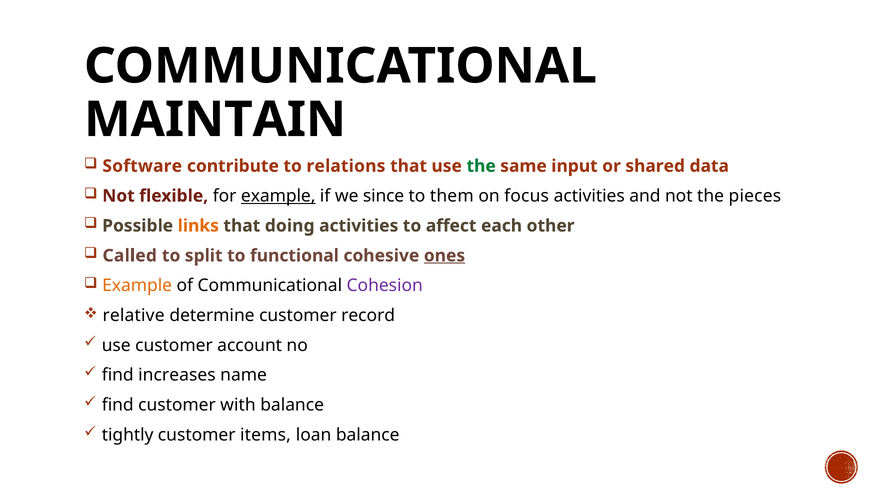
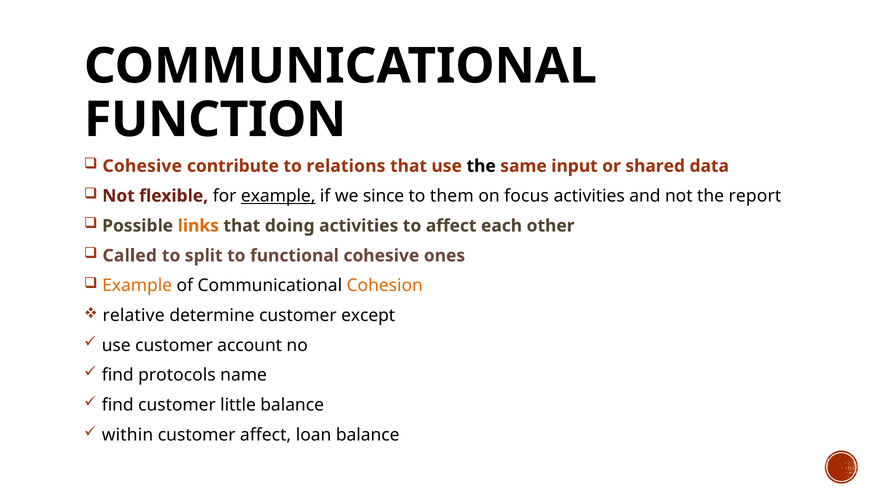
MAINTAIN: MAINTAIN -> FUNCTION
Software at (142, 166): Software -> Cohesive
the at (481, 166) colour: green -> black
pieces: pieces -> report
ones underline: present -> none
Cohesion colour: purple -> orange
record: record -> except
increases: increases -> protocols
with: with -> little
tightly: tightly -> within
customer items: items -> affect
